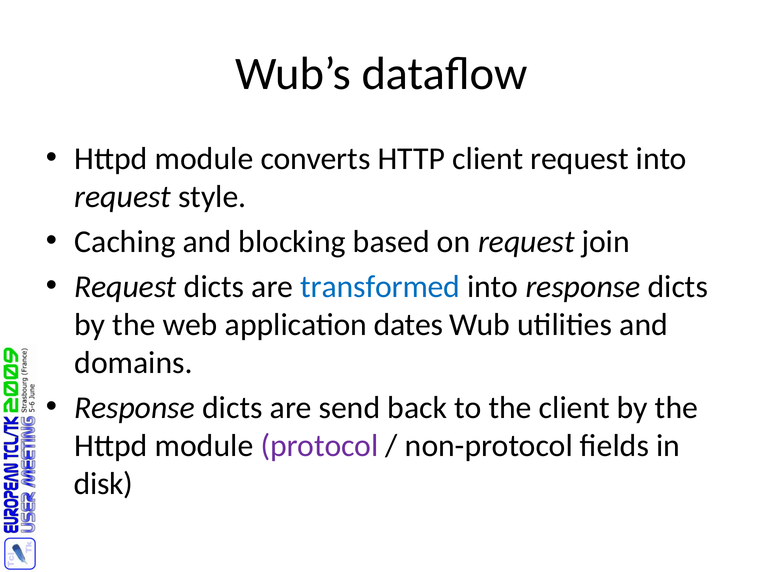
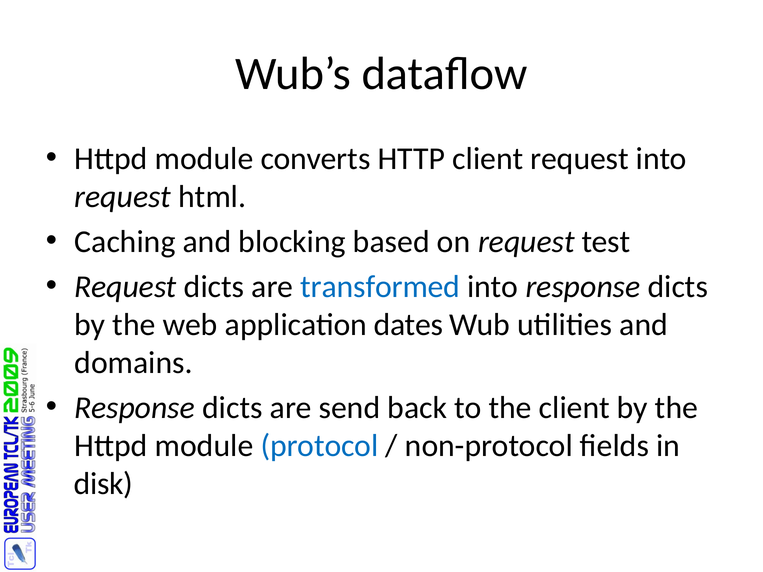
style: style -> html
join: join -> test
protocol colour: purple -> blue
